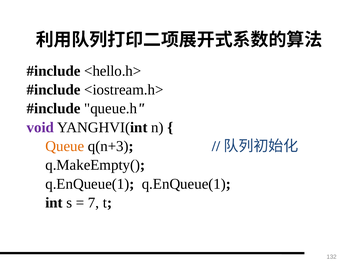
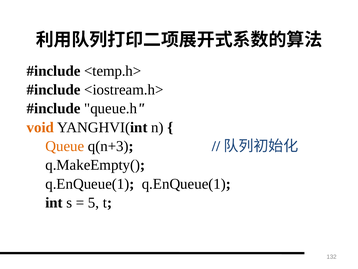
<hello.h>: <hello.h> -> <temp.h>
void colour: purple -> orange
7: 7 -> 5
